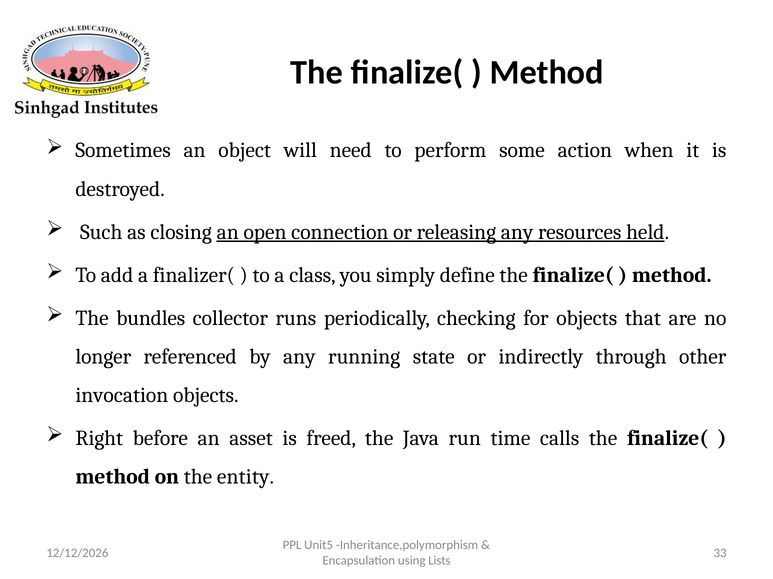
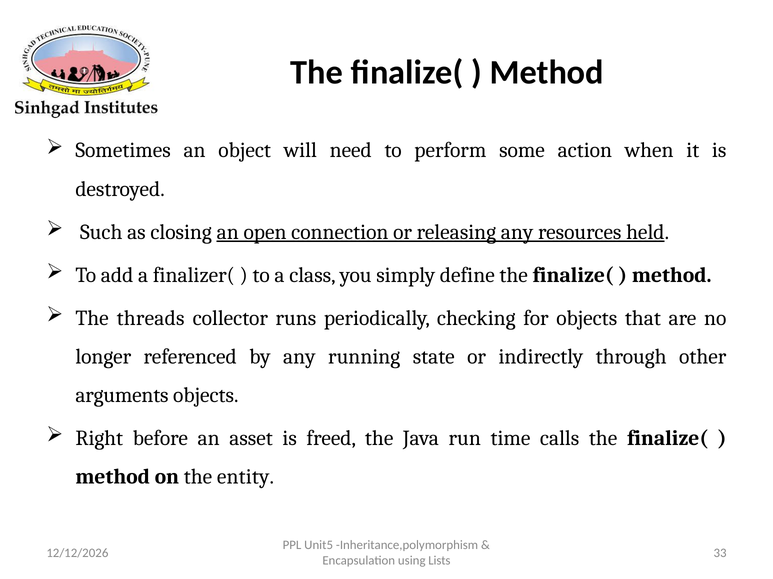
bundles: bundles -> threads
invocation: invocation -> arguments
